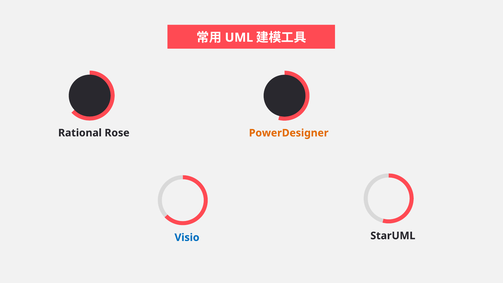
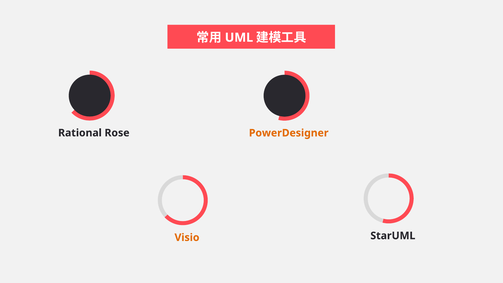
Visio colour: blue -> orange
